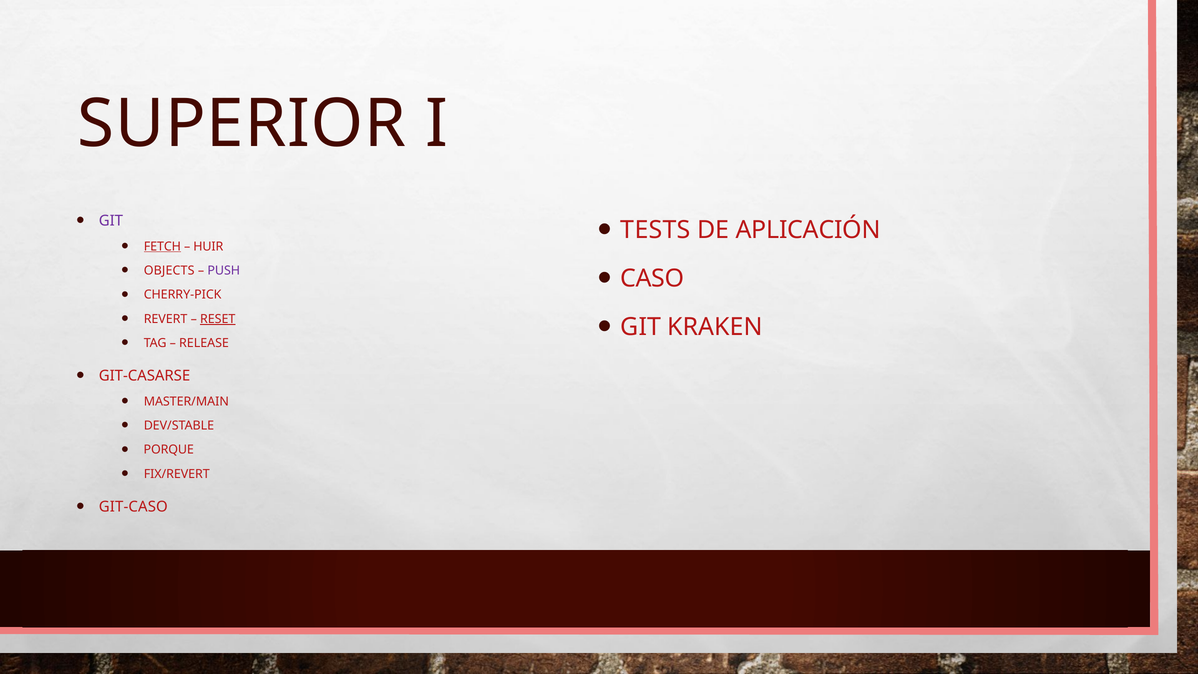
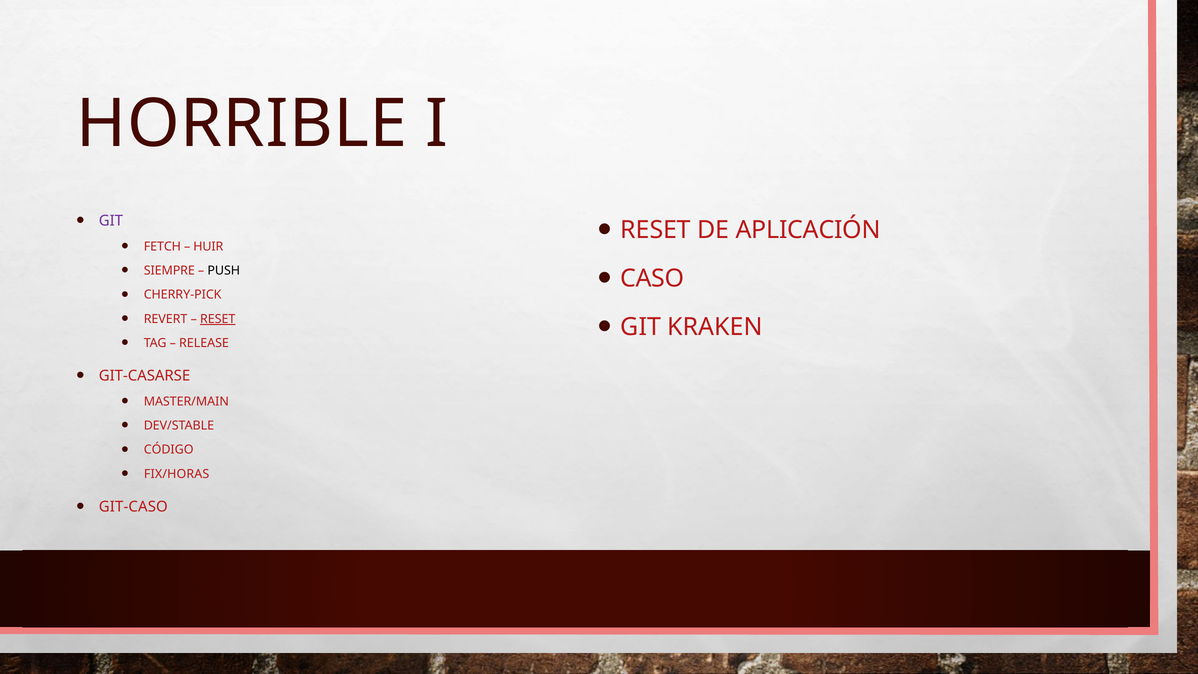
SUPERIOR: SUPERIOR -> HORRIBLE
TESTS at (655, 230): TESTS -> RESET
FETCH underline: present -> none
OBJECTS: OBJECTS -> SIEMPRE
PUSH colour: purple -> black
PORQUE: PORQUE -> CÓDIGO
FIX/REVERT: FIX/REVERT -> FIX/HORAS
